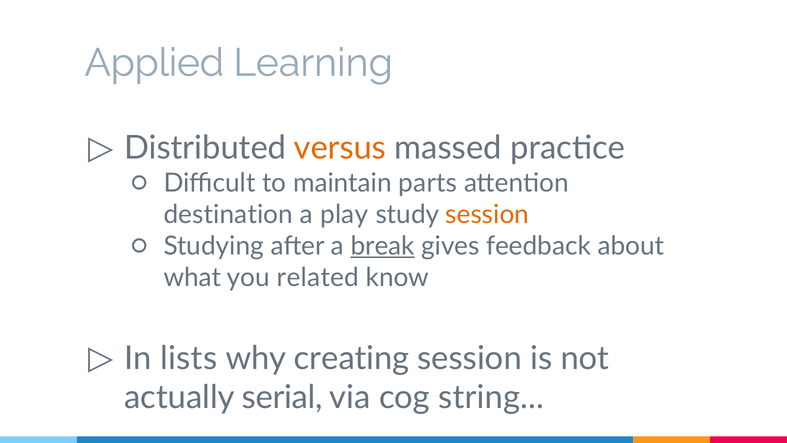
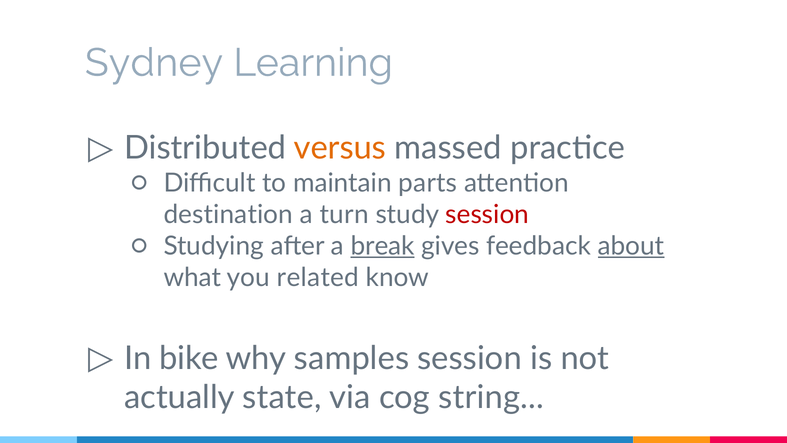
Applied: Applied -> Sydney
play: play -> turn
session at (487, 215) colour: orange -> red
about underline: none -> present
lists: lists -> bike
creating: creating -> samples
serial: serial -> state
